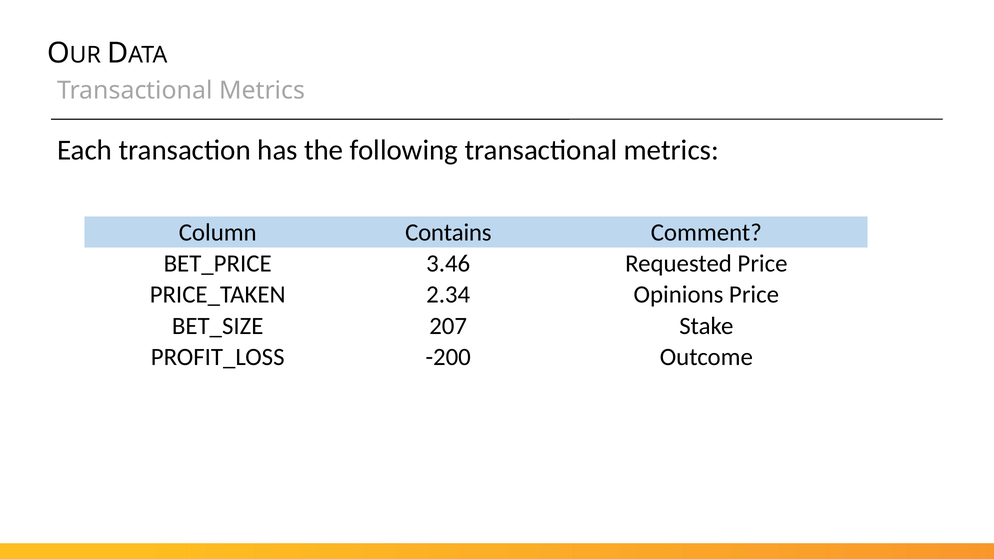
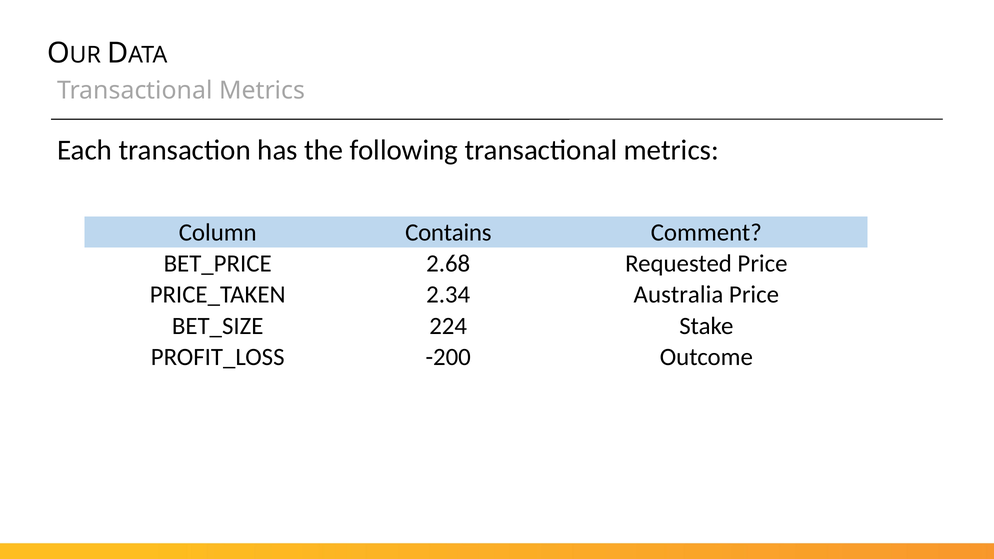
3.46: 3.46 -> 2.68
Opinions: Opinions -> Australia
207: 207 -> 224
